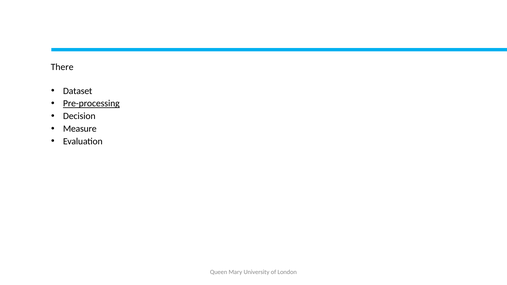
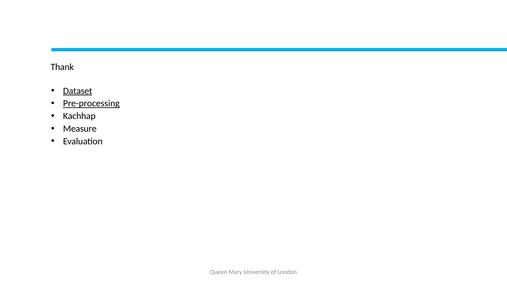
There: There -> Thank
Dataset underline: none -> present
Decision: Decision -> Kachhap
